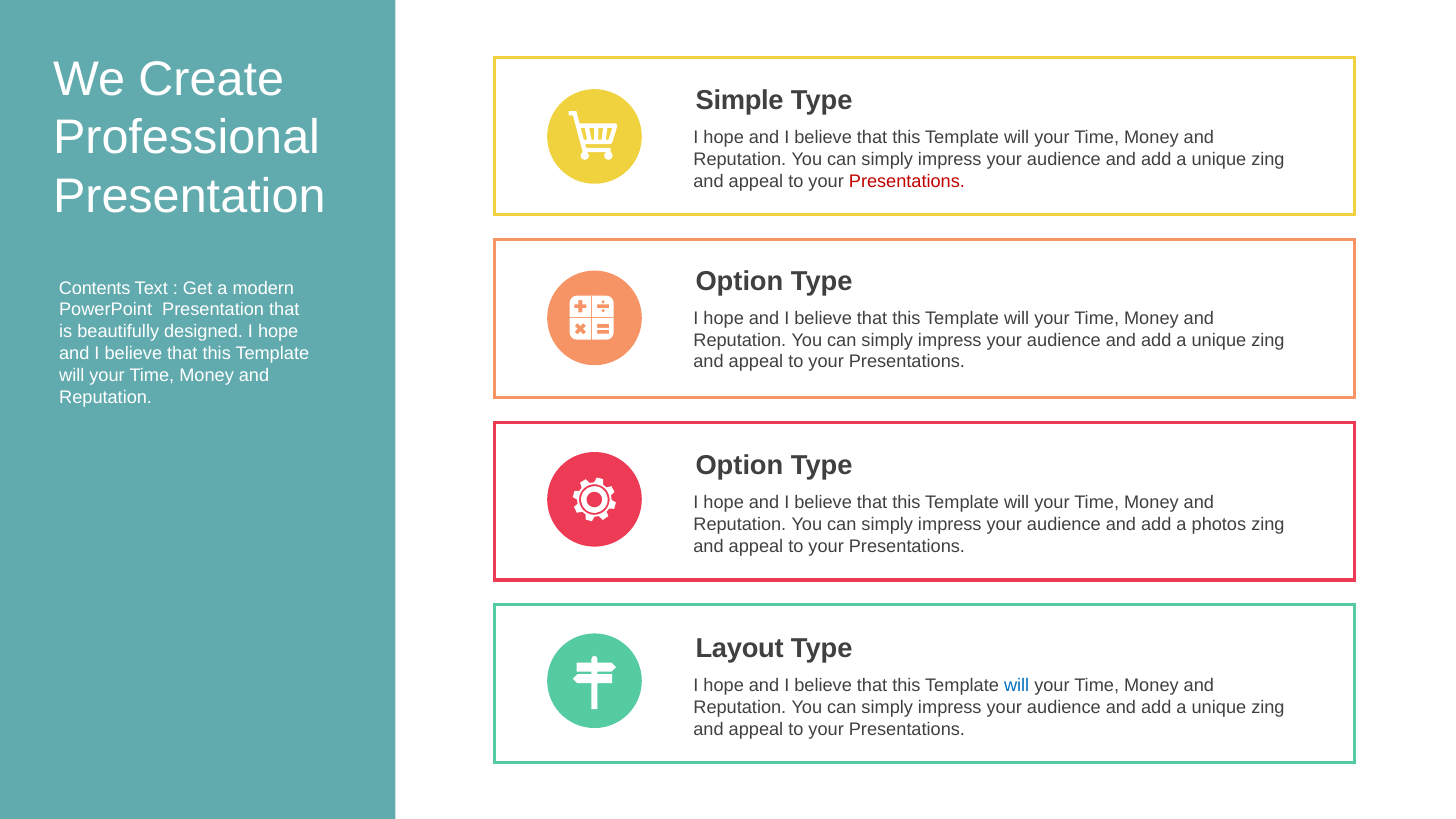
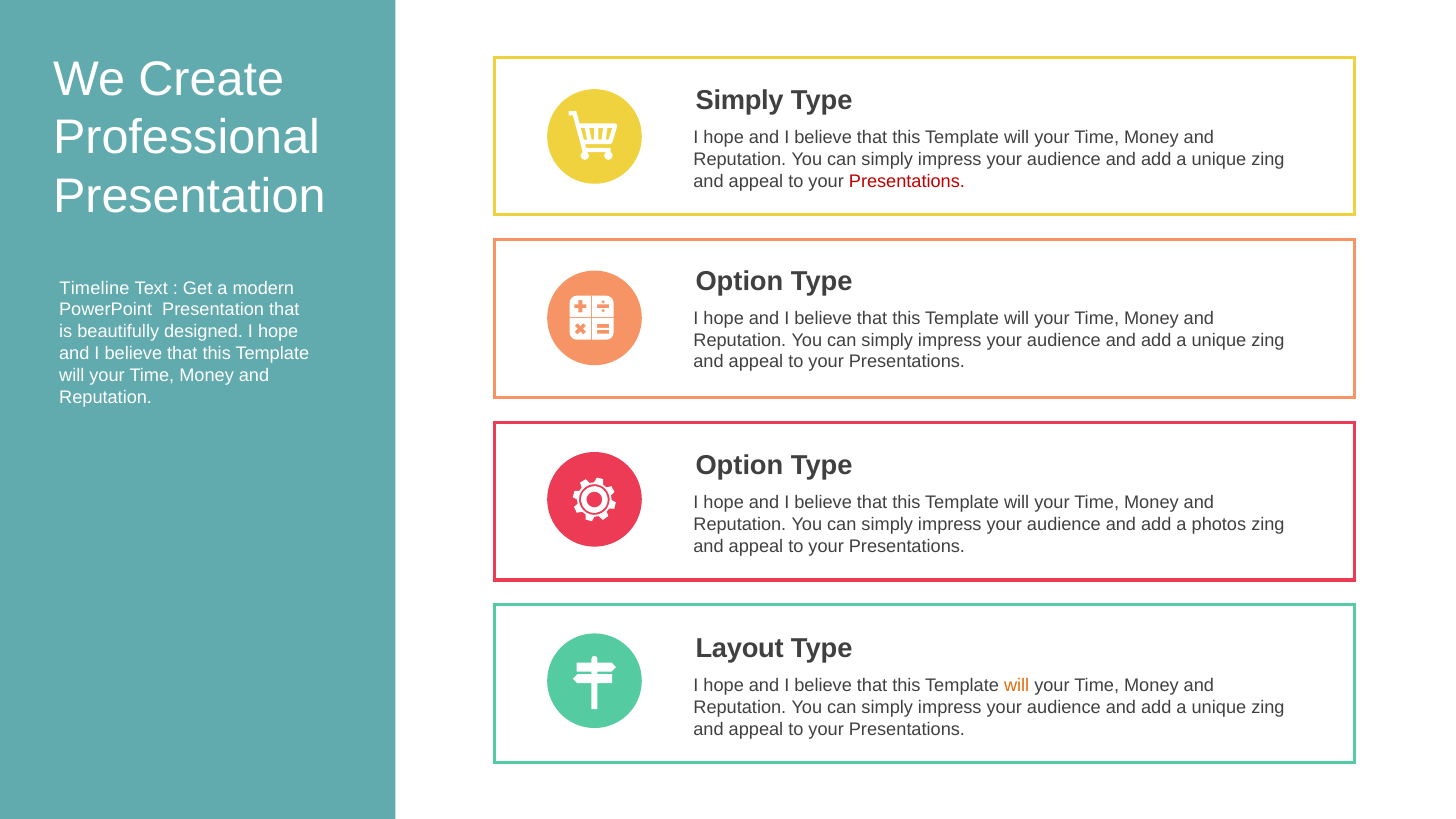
Simple at (740, 101): Simple -> Simply
Contents: Contents -> Timeline
will at (1017, 685) colour: blue -> orange
